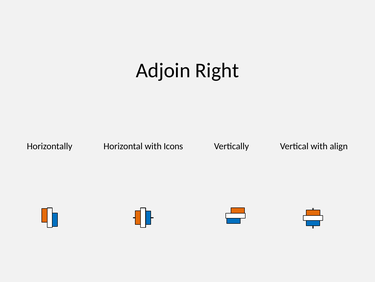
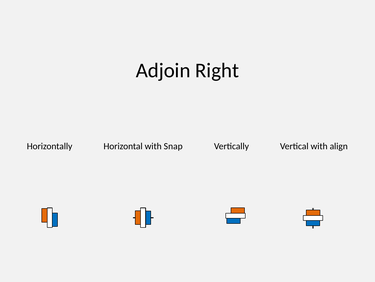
Icons: Icons -> Snap
